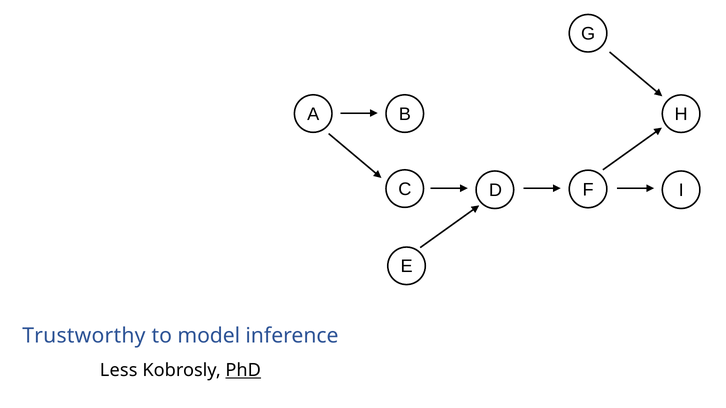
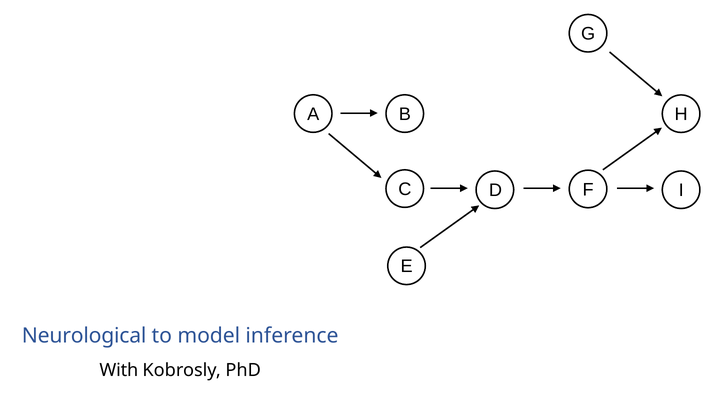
Trustworthy: Trustworthy -> Neurological
Less: Less -> With
PhD underline: present -> none
